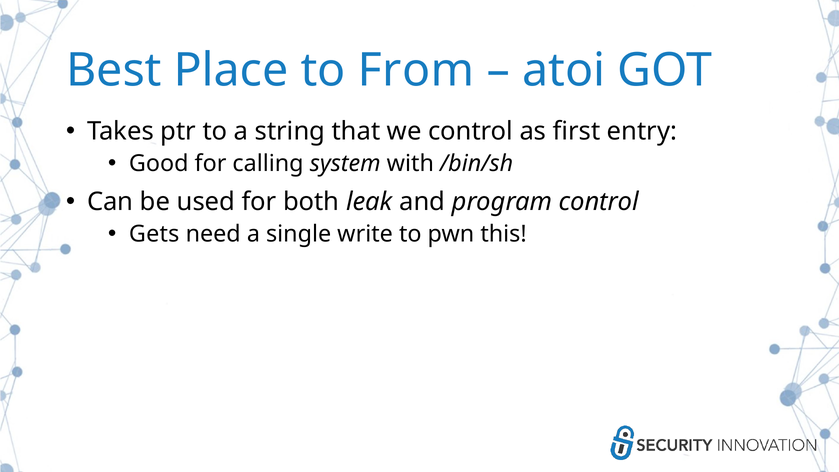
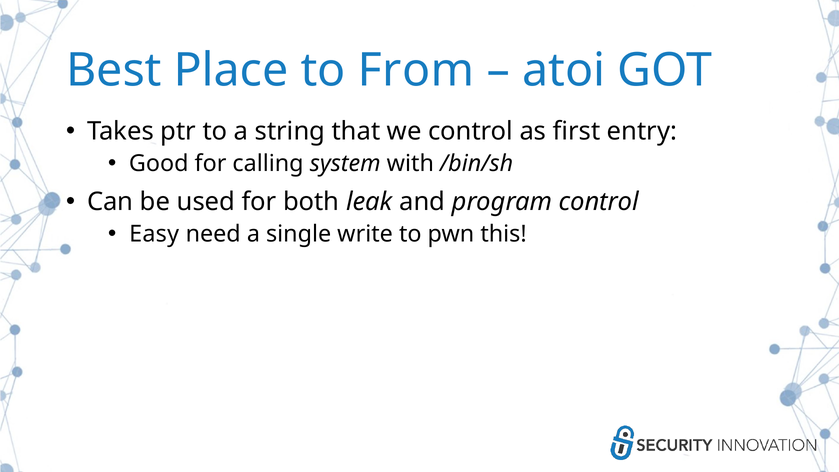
Gets: Gets -> Easy
